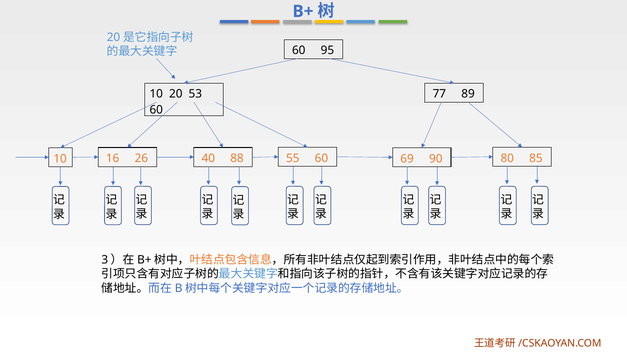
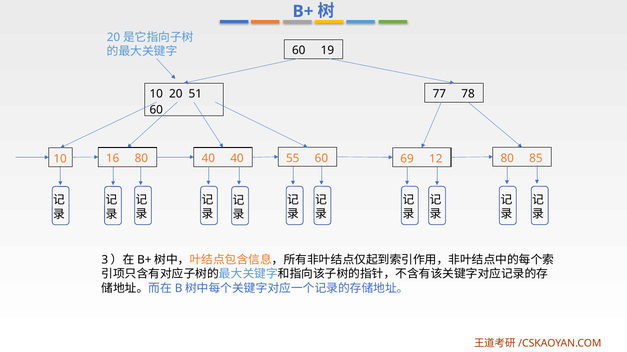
95: 95 -> 19
53: 53 -> 51
89: 89 -> 78
16 26: 26 -> 80
40 88: 88 -> 40
90: 90 -> 12
